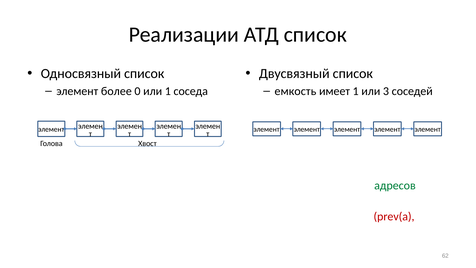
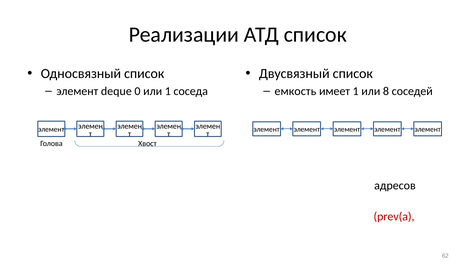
более: более -> deque
3: 3 -> 8
адресов colour: green -> black
